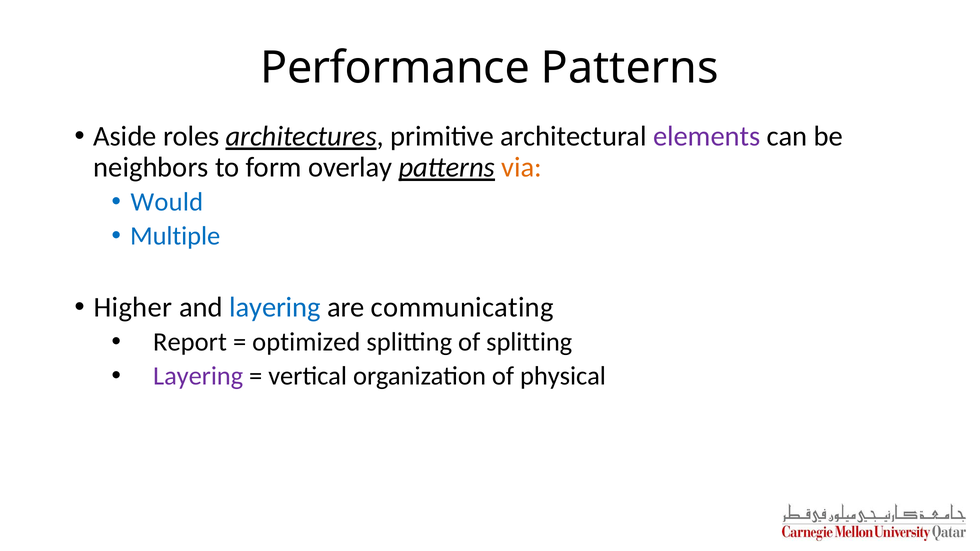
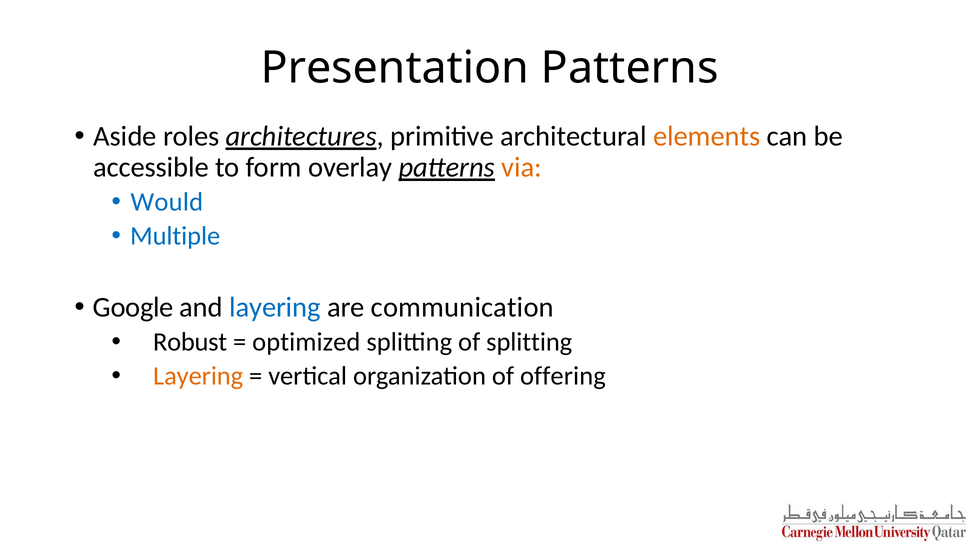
Performance: Performance -> Presentation
elements colour: purple -> orange
neighbors: neighbors -> accessible
Higher: Higher -> Google
communicating: communicating -> communication
Report: Report -> Robust
Layering at (198, 376) colour: purple -> orange
physical: physical -> offering
